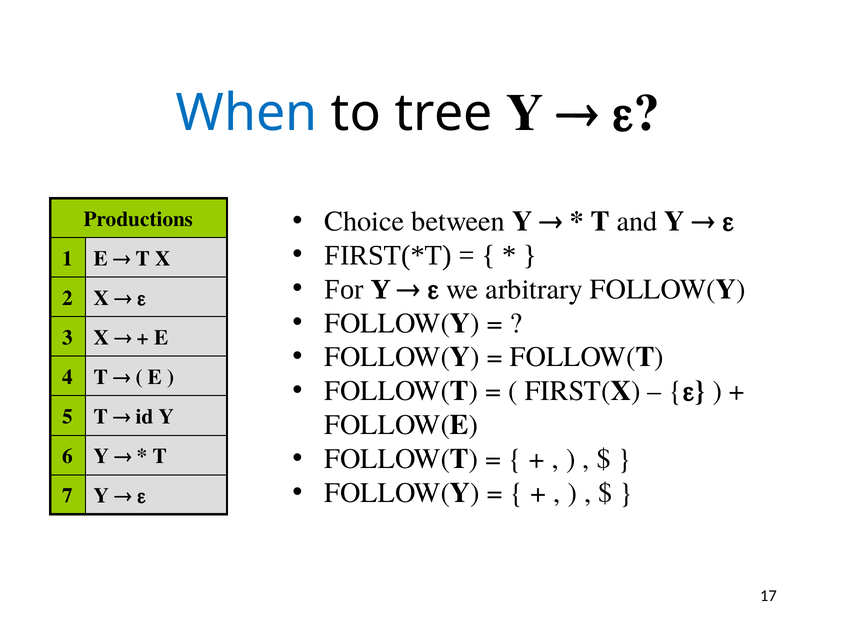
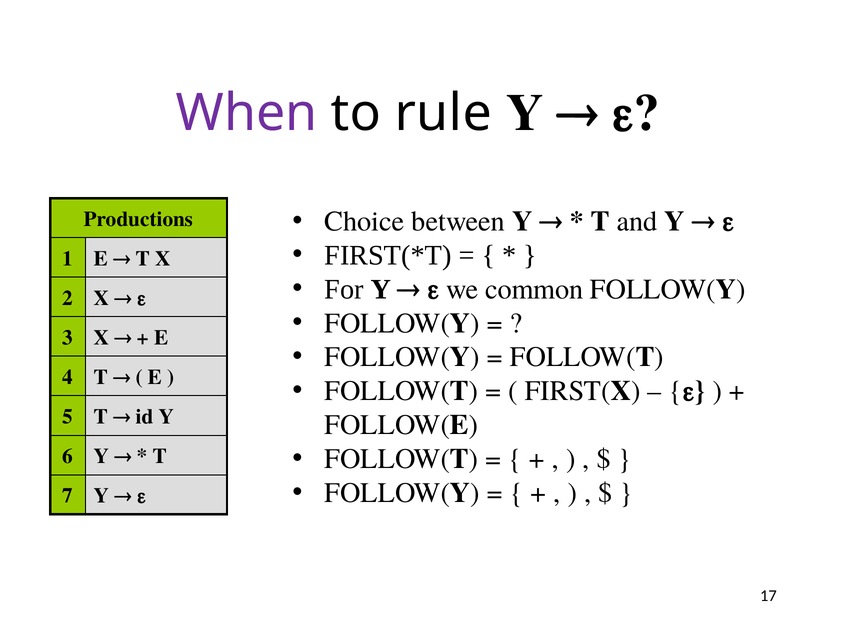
When colour: blue -> purple
tree: tree -> rule
arbitrary: arbitrary -> common
